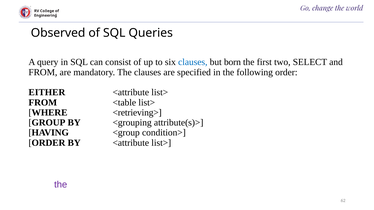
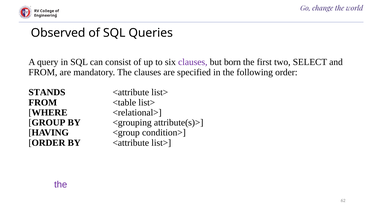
clauses at (193, 62) colour: blue -> purple
EITHER: EITHER -> STANDS
<retrieving>: <retrieving> -> <relational>
